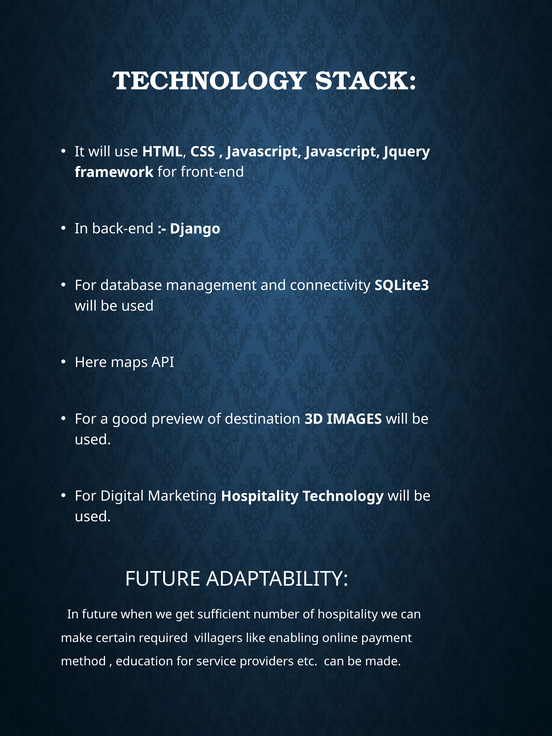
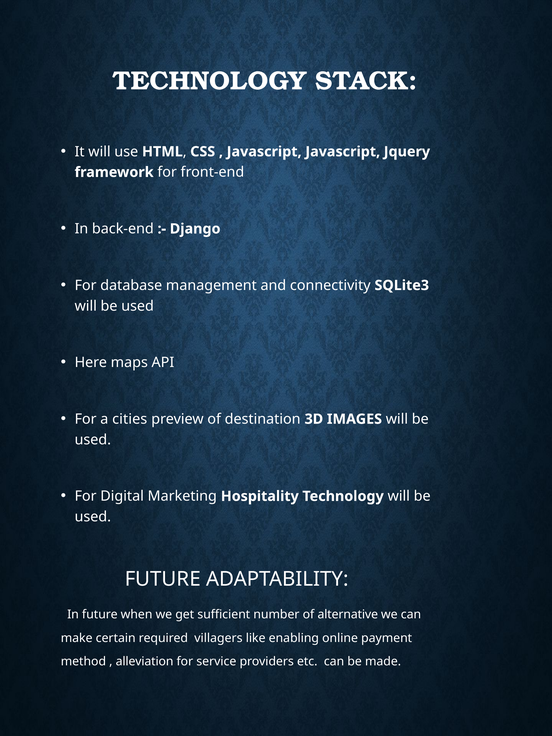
good: good -> cities
of hospitality: hospitality -> alternative
education: education -> alleviation
